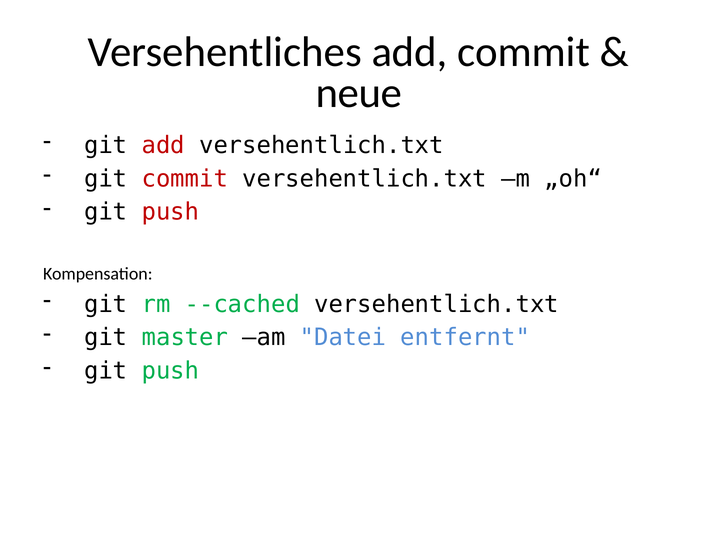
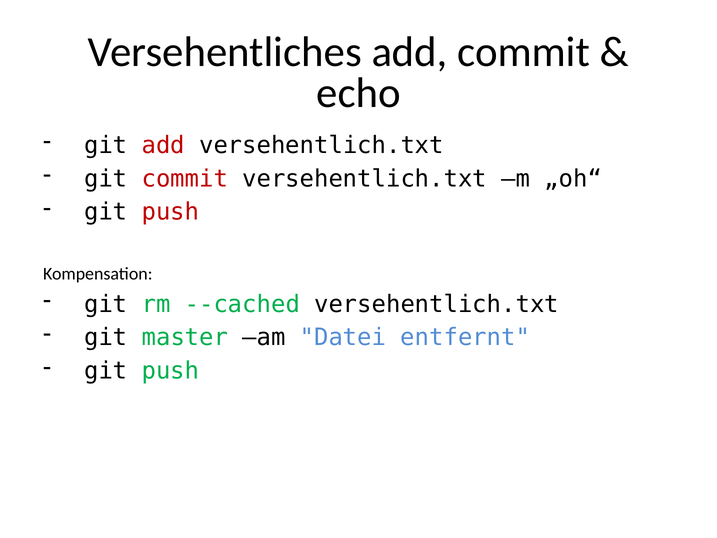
neue: neue -> echo
